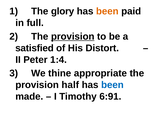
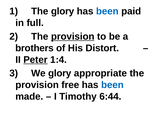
been at (107, 11) colour: orange -> blue
satisfied: satisfied -> brothers
Peter underline: none -> present
We thine: thine -> glory
half: half -> free
6:91: 6:91 -> 6:44
